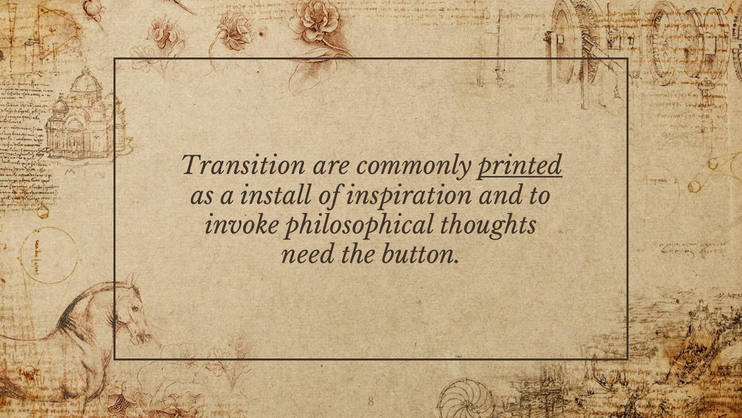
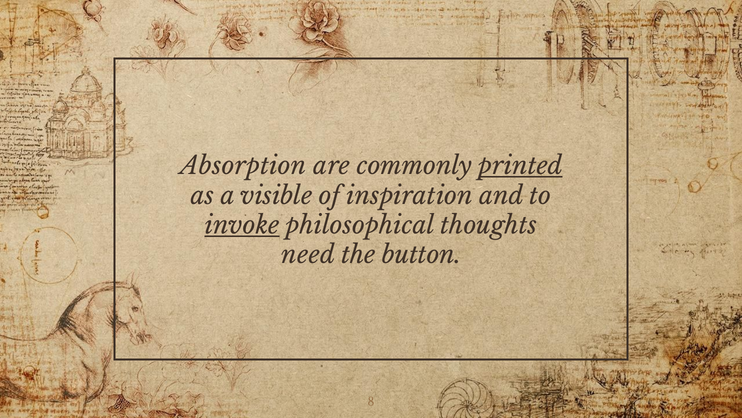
Transition: Transition -> Absorption
install: install -> visible
invoke underline: none -> present
